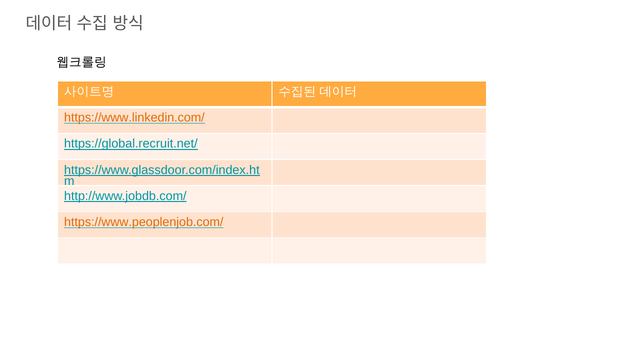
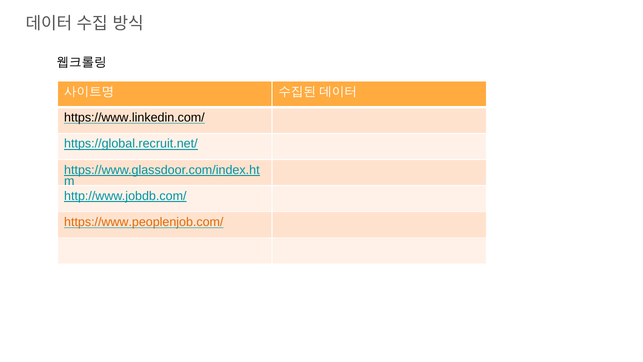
https://www.linkedin.com/ colour: orange -> black
